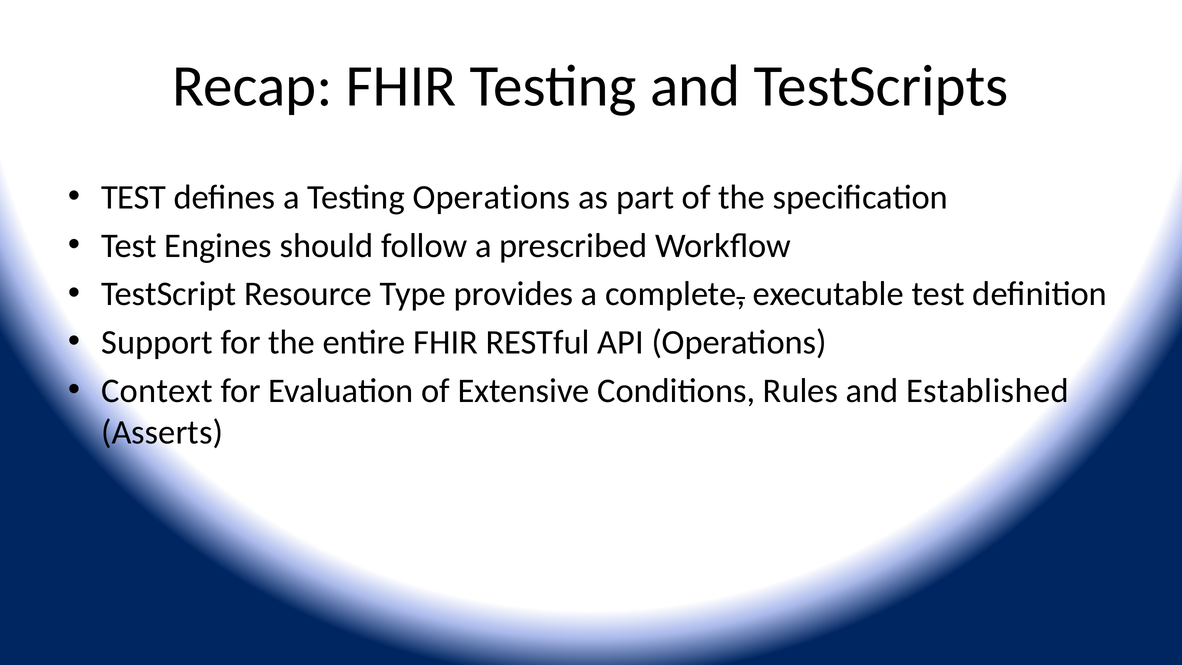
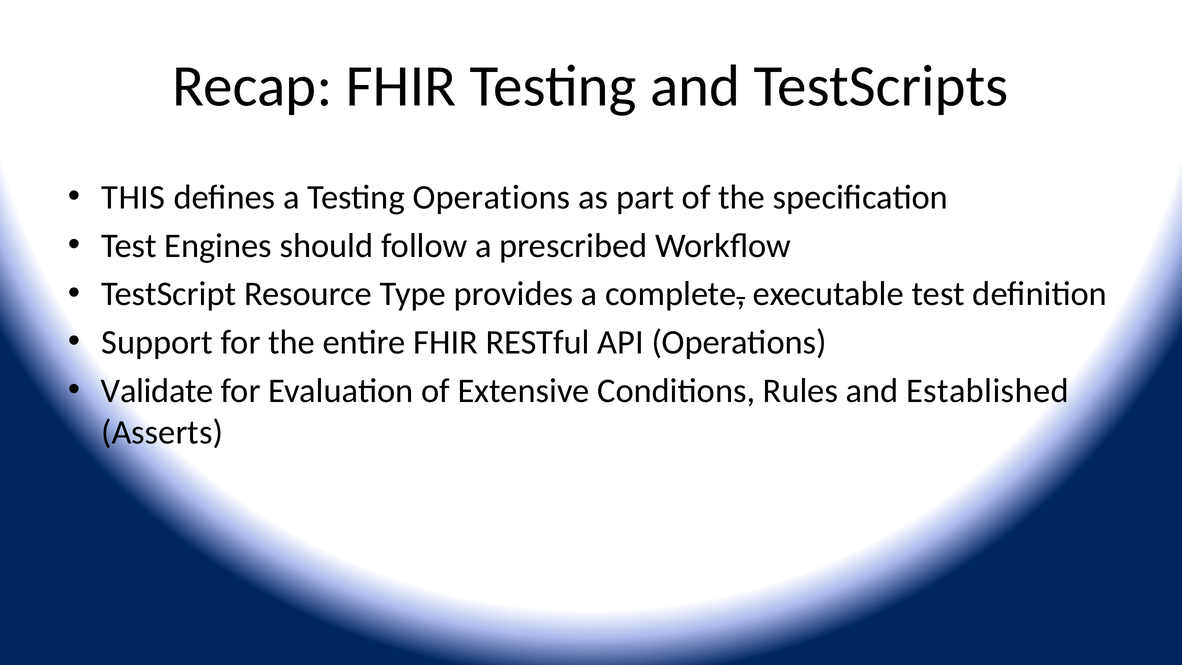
TEST at (134, 197): TEST -> THIS
Context: Context -> Validate
